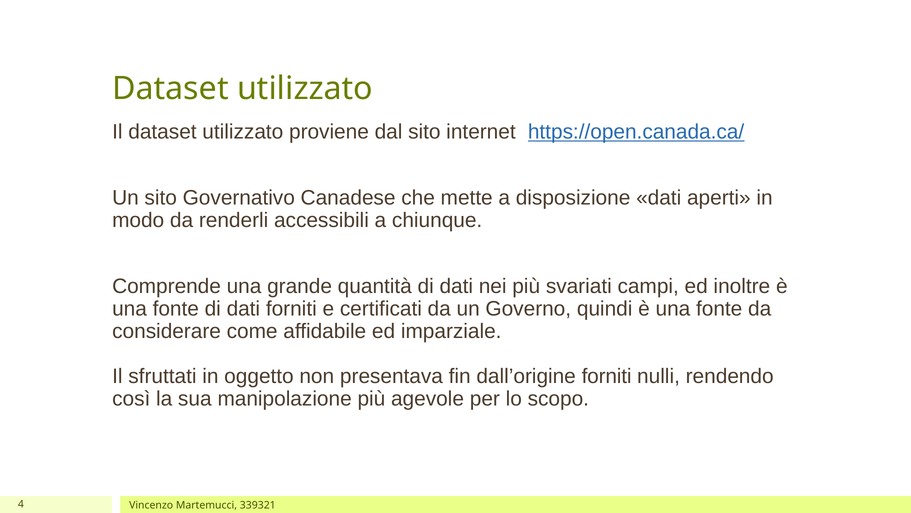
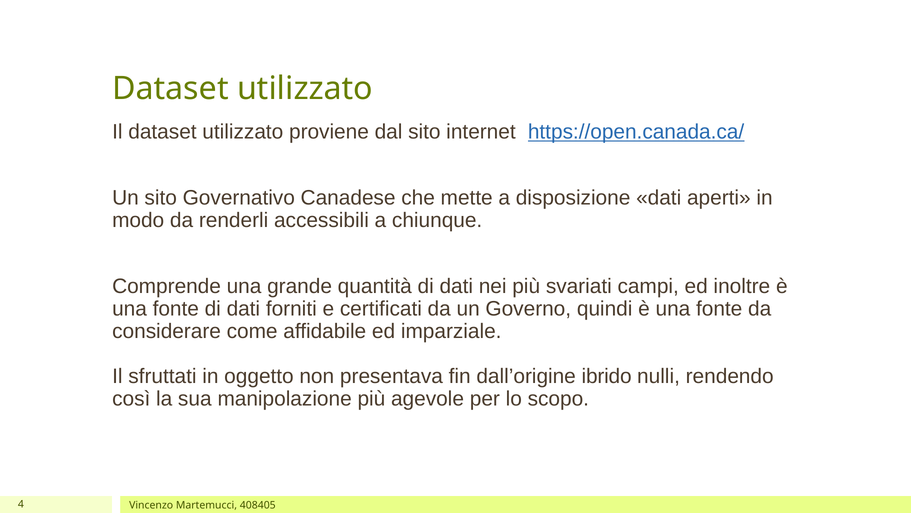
dall’origine forniti: forniti -> ibrido
339321: 339321 -> 408405
